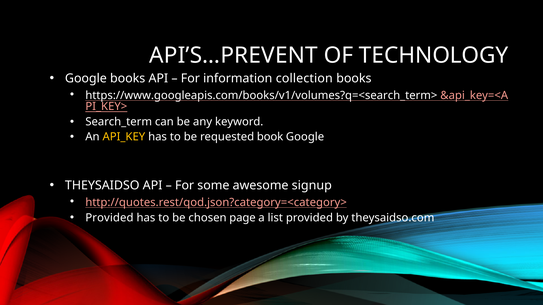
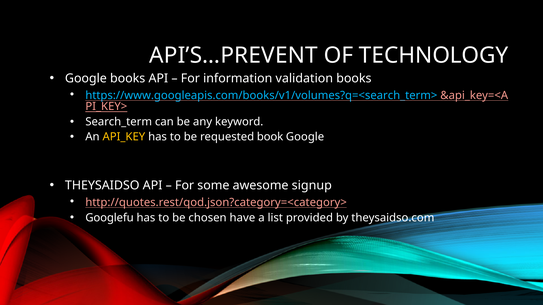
collection: collection -> validation
https://www.googleapis.com/books/v1/volumes?q=<search_term> colour: white -> light blue
Provided at (109, 218): Provided -> Googlefu
page: page -> have
